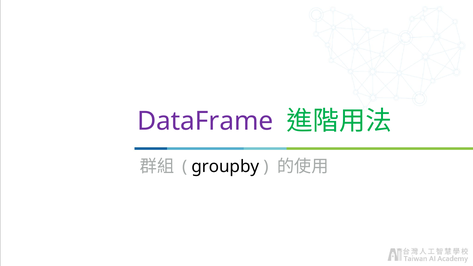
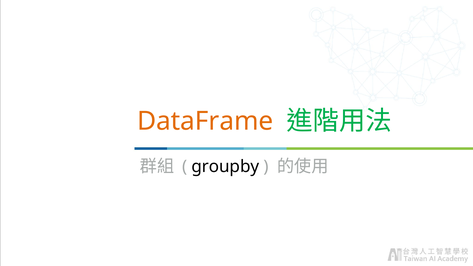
DataFrame colour: purple -> orange
